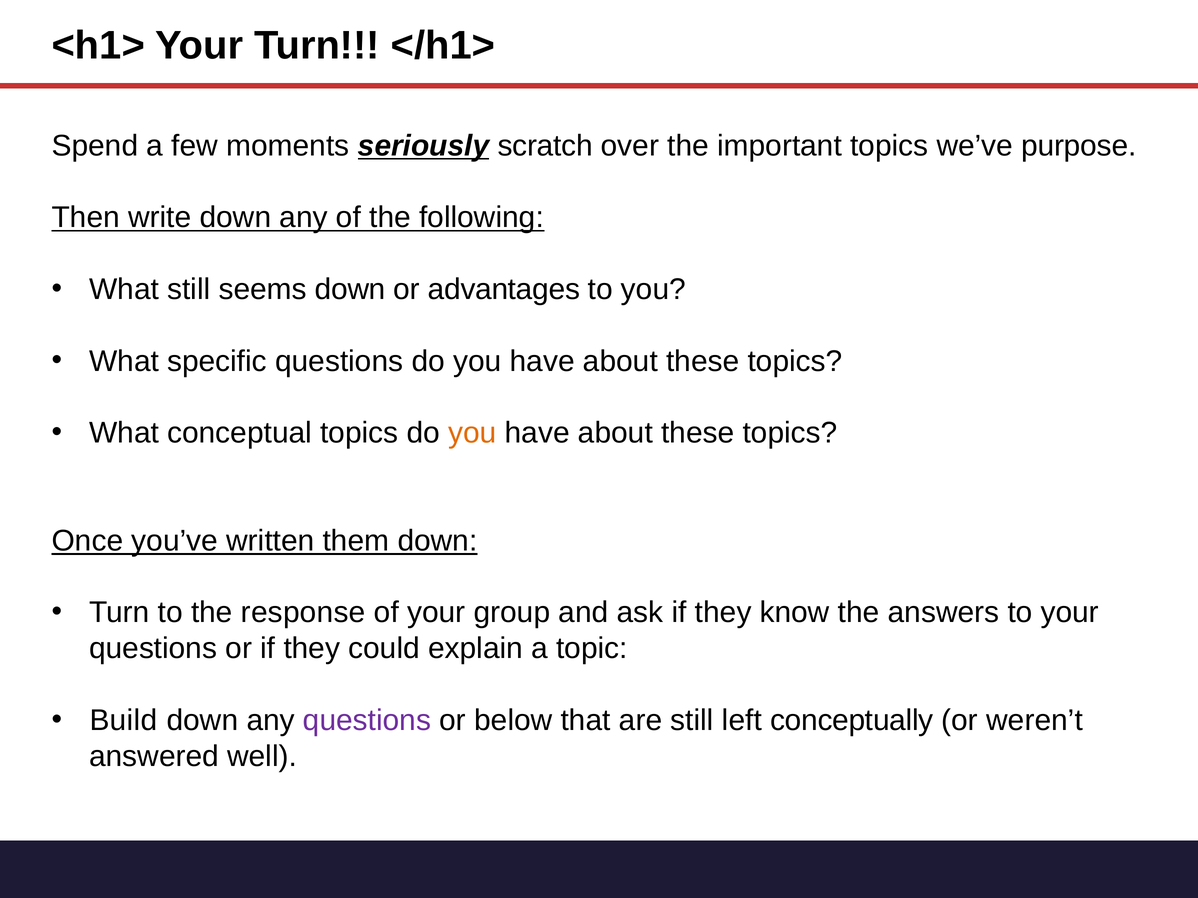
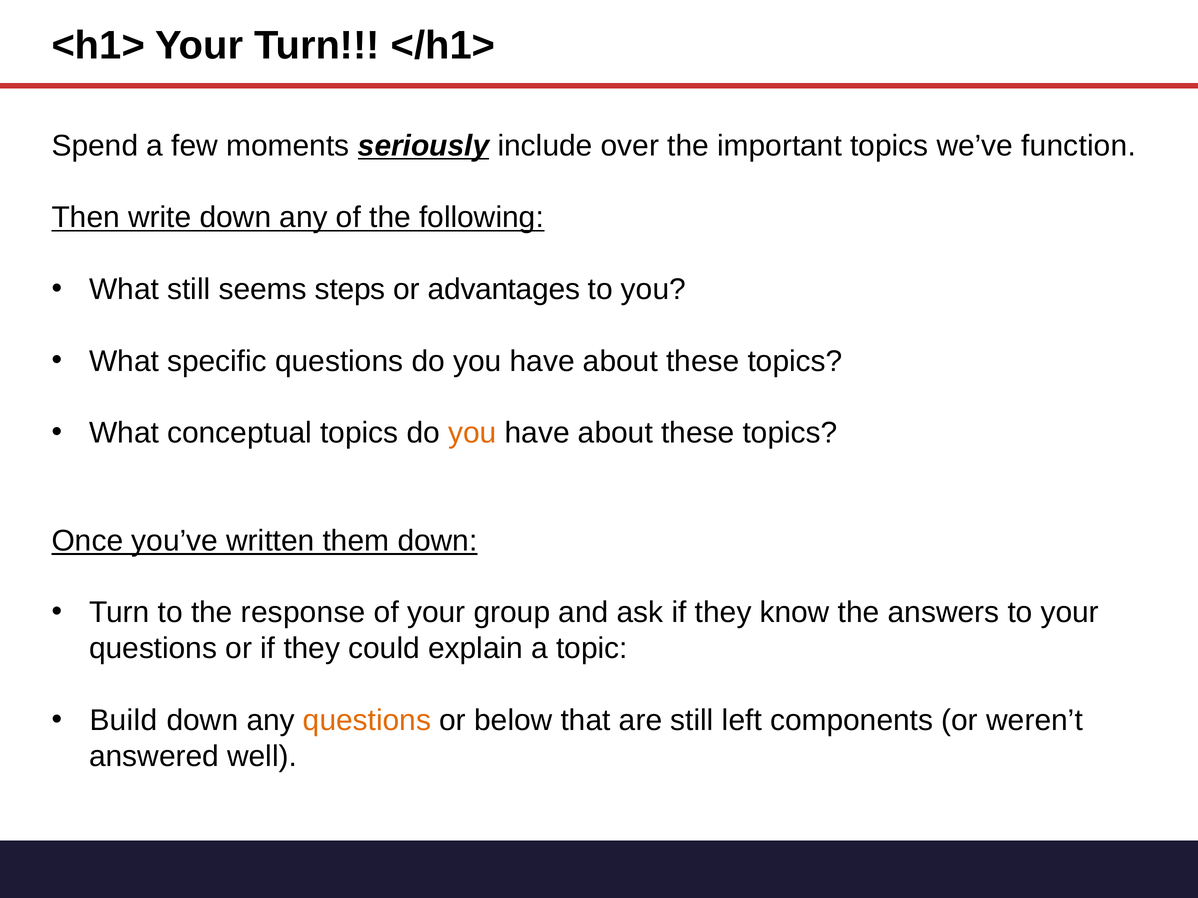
scratch: scratch -> include
purpose: purpose -> function
seems down: down -> steps
questions at (367, 721) colour: purple -> orange
conceptually: conceptually -> components
